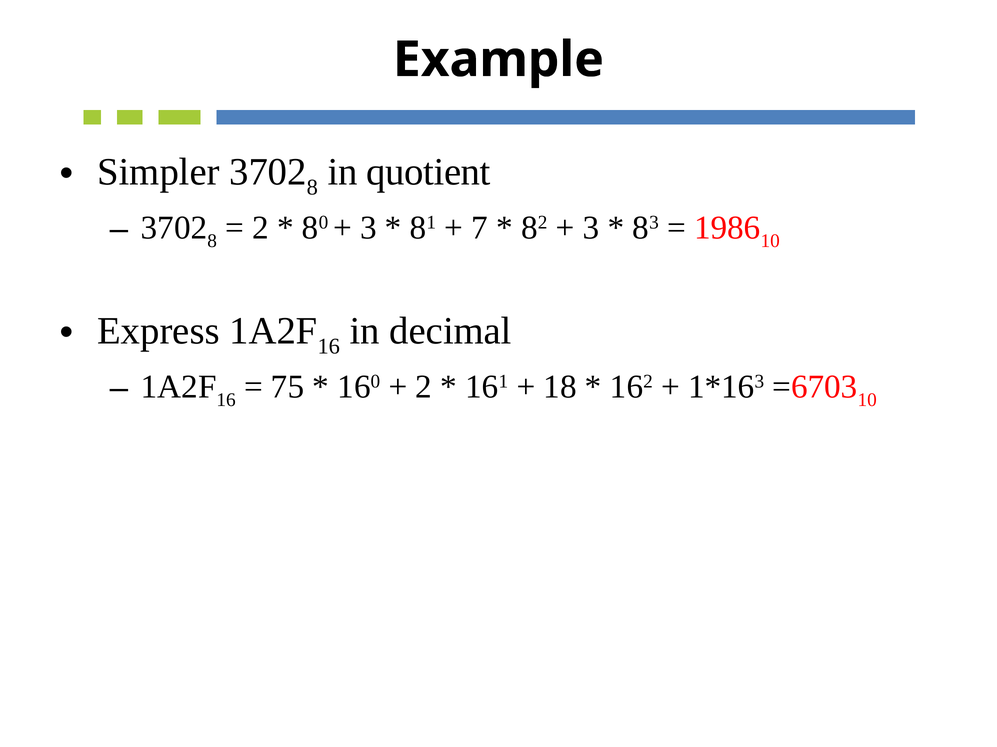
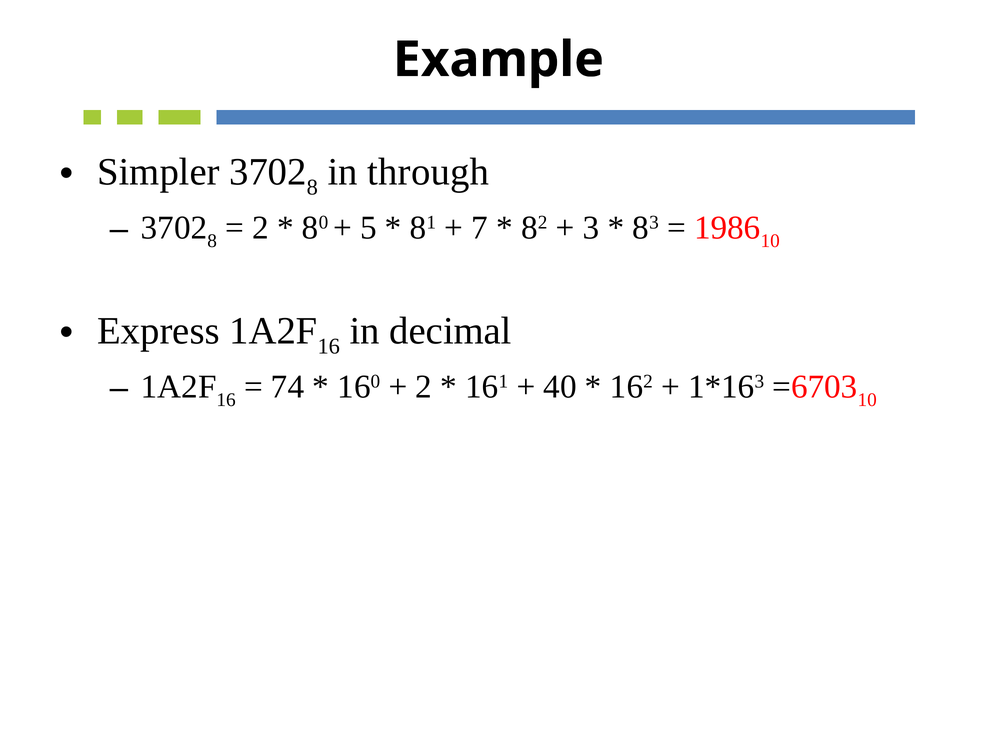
quotient: quotient -> through
3 at (368, 228): 3 -> 5
75: 75 -> 74
18: 18 -> 40
